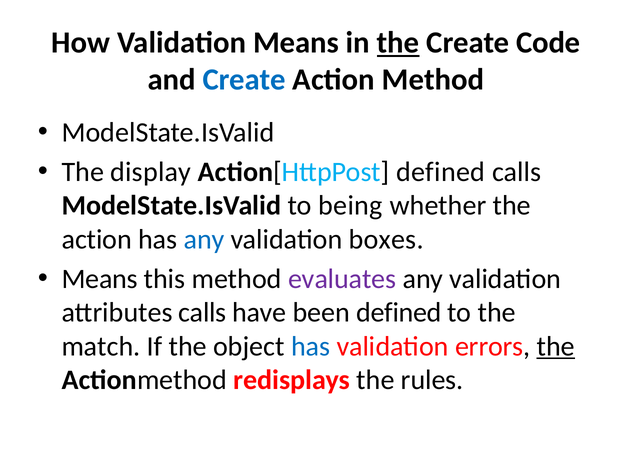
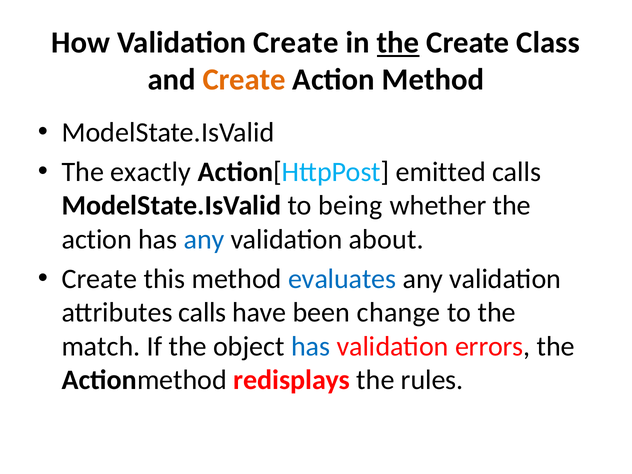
Validation Means: Means -> Create
Code: Code -> Class
Create at (244, 80) colour: blue -> orange
display: display -> exactly
Action[HttpPost defined: defined -> emitted
boxes: boxes -> about
Means at (100, 279): Means -> Create
evaluates colour: purple -> blue
been defined: defined -> change
the at (556, 346) underline: present -> none
